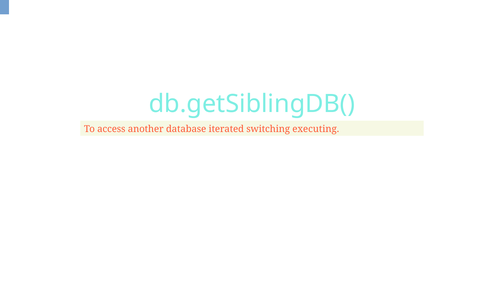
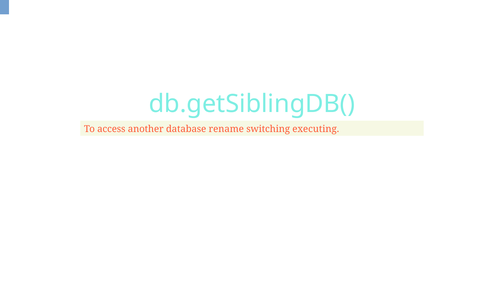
iterated: iterated -> rename
